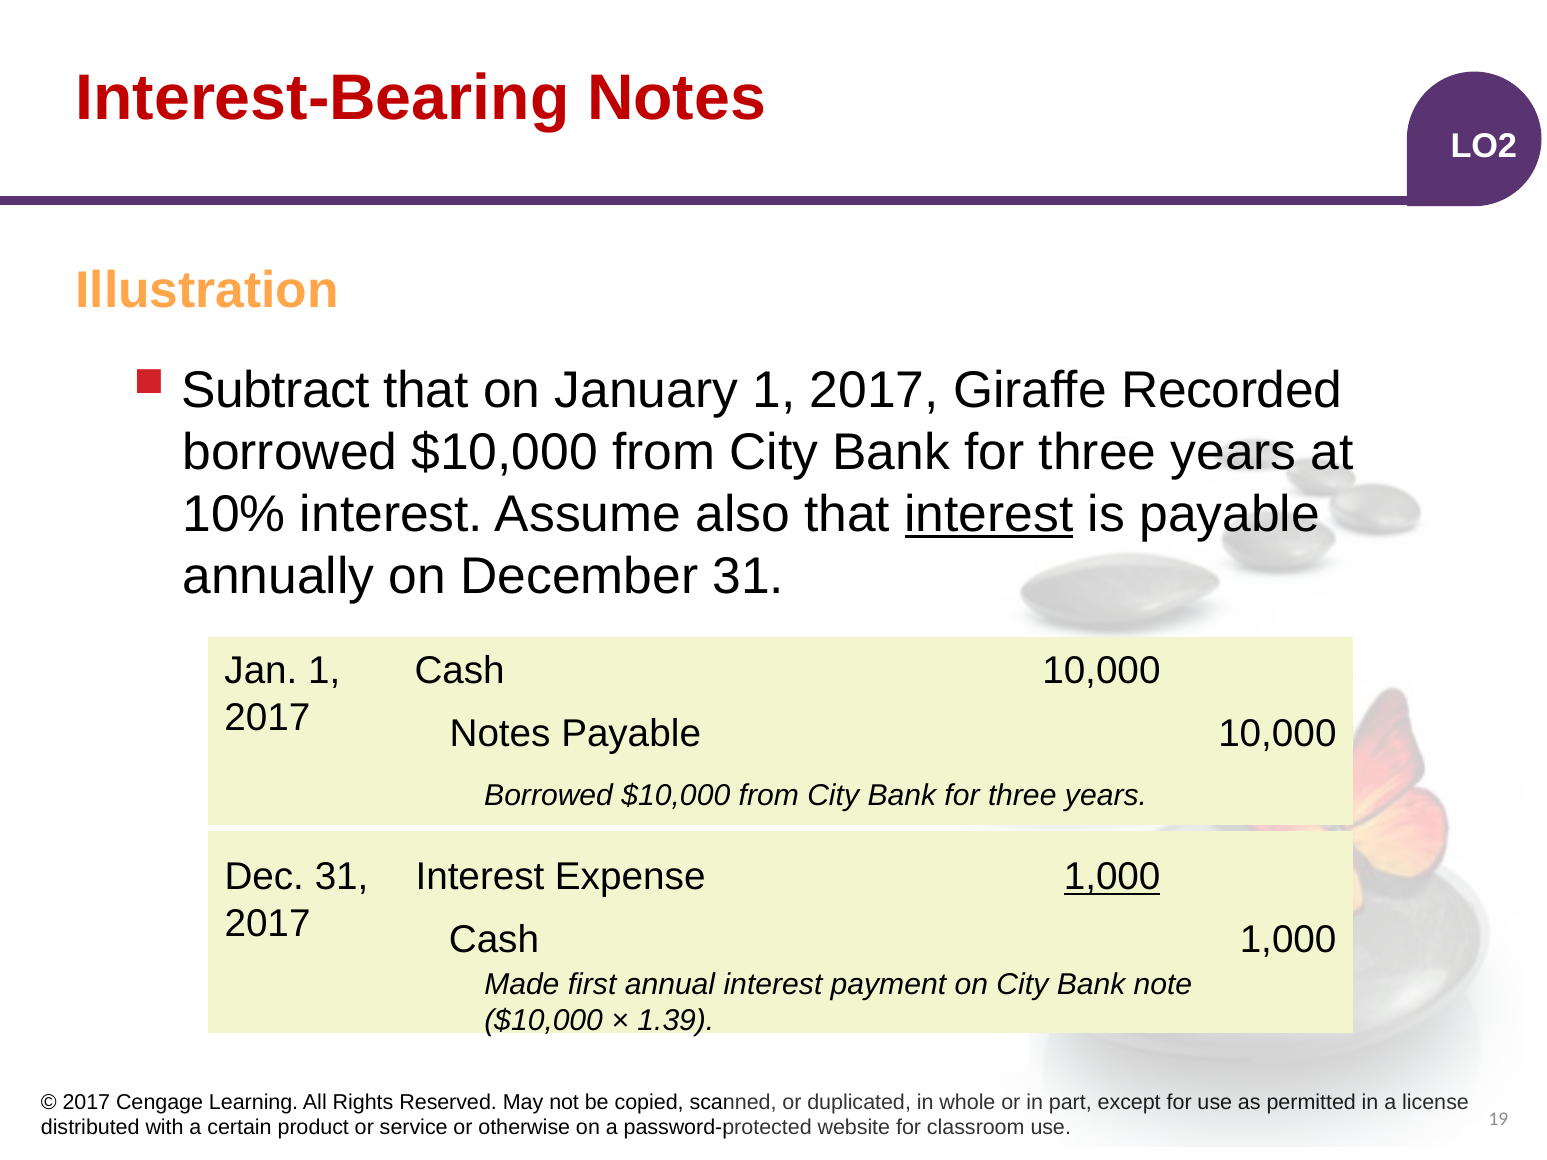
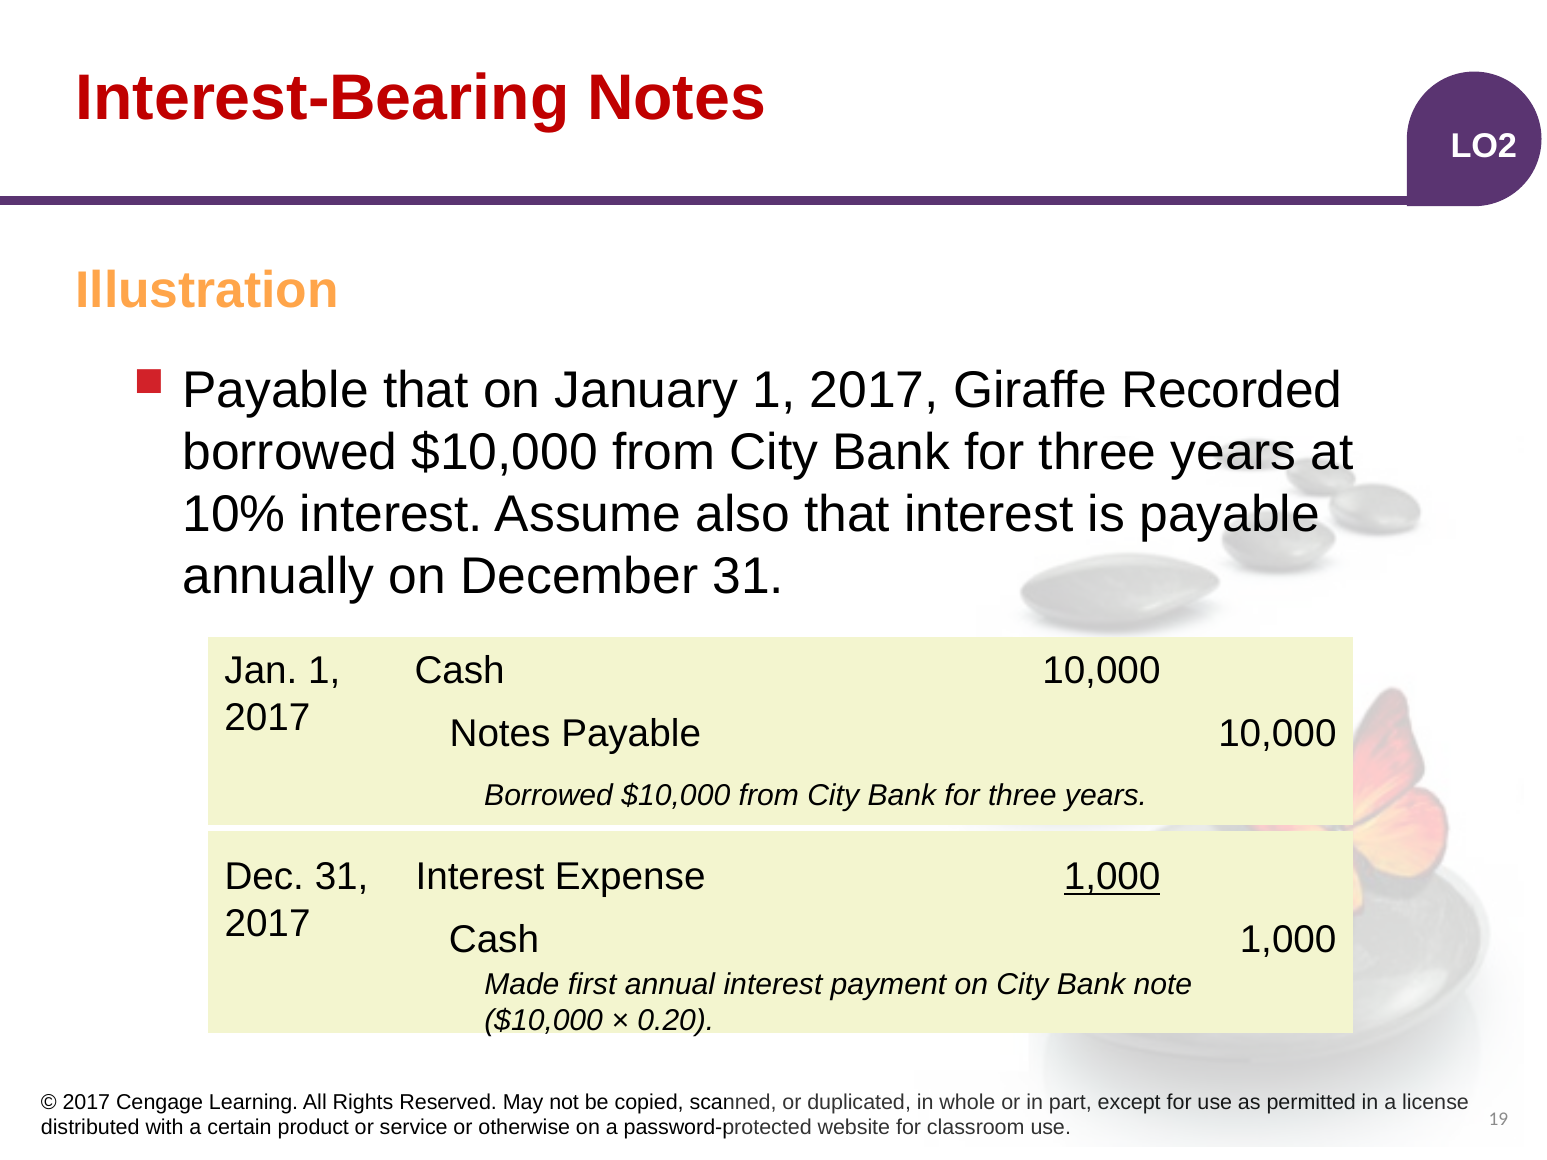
Subtract at (276, 391): Subtract -> Payable
interest at (989, 514) underline: present -> none
1.39: 1.39 -> 0.20
